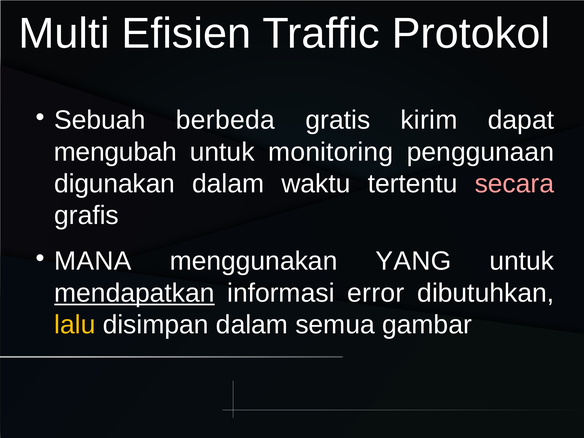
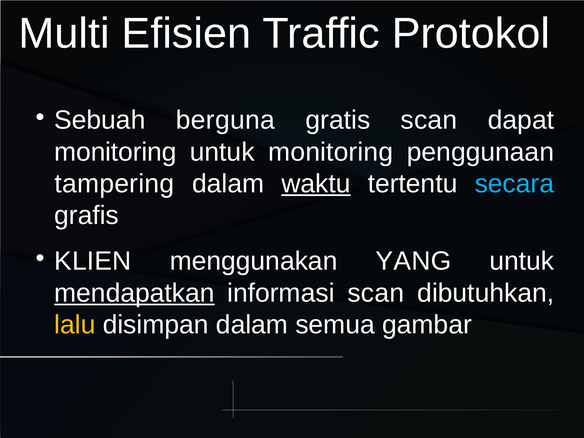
berbeda: berbeda -> berguna
gratis kirim: kirim -> scan
mengubah at (115, 152): mengubah -> monitoring
digunakan: digunakan -> tampering
waktu underline: none -> present
secara colour: pink -> light blue
MANA: MANA -> KLIEN
informasi error: error -> scan
